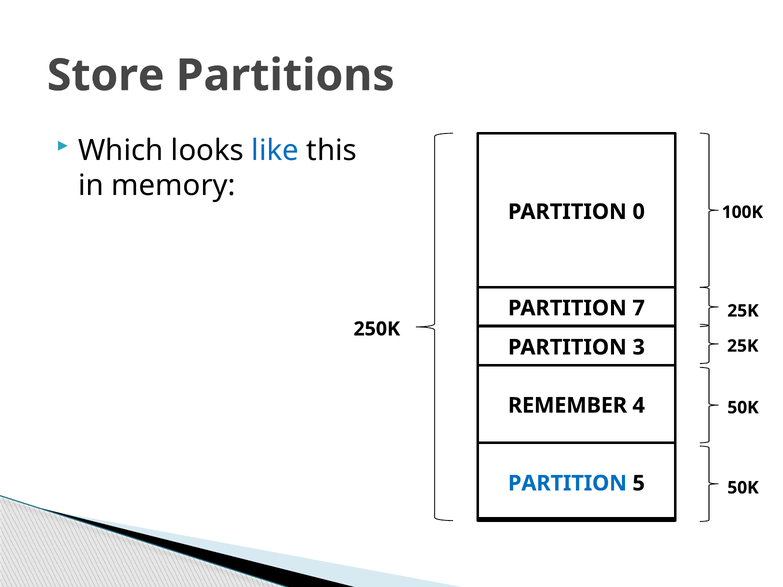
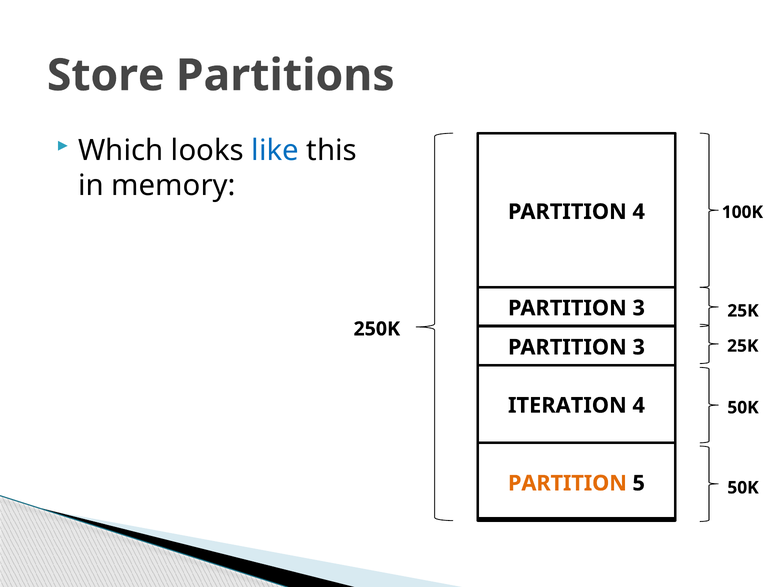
PARTITION 0: 0 -> 4
7 at (639, 308): 7 -> 3
REMEMBER: REMEMBER -> ITERATION
PARTITION at (567, 483) colour: blue -> orange
